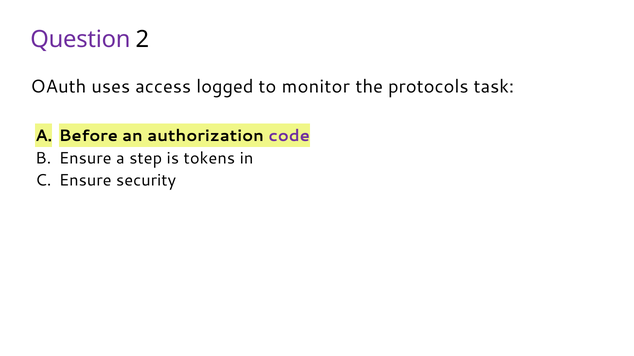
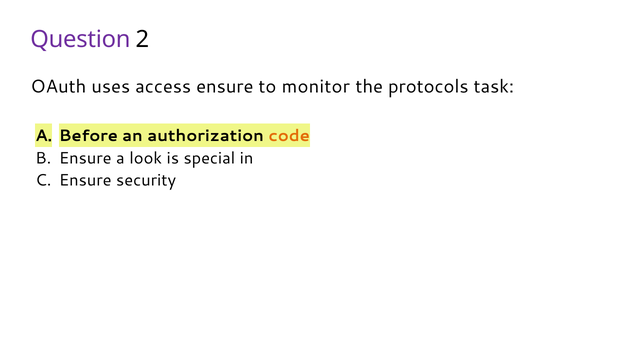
access logged: logged -> ensure
code colour: purple -> orange
step: step -> look
tokens: tokens -> special
